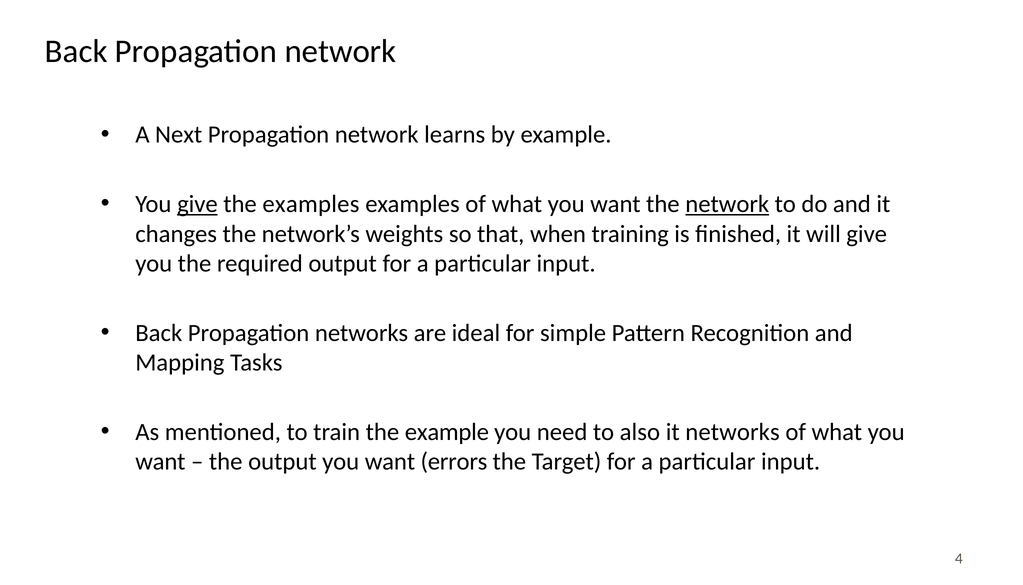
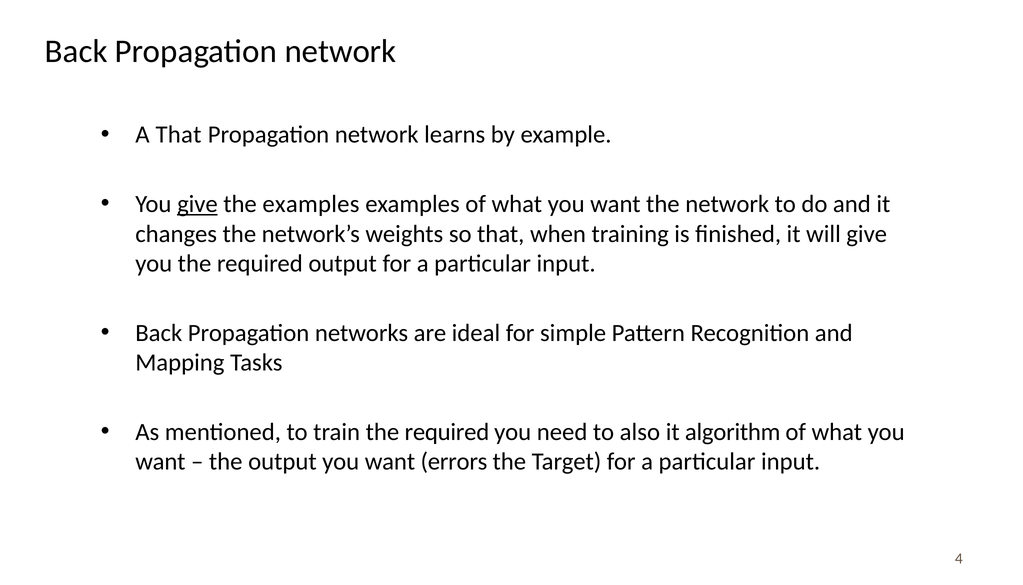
A Next: Next -> That
network at (727, 204) underline: present -> none
train the example: example -> required
it networks: networks -> algorithm
